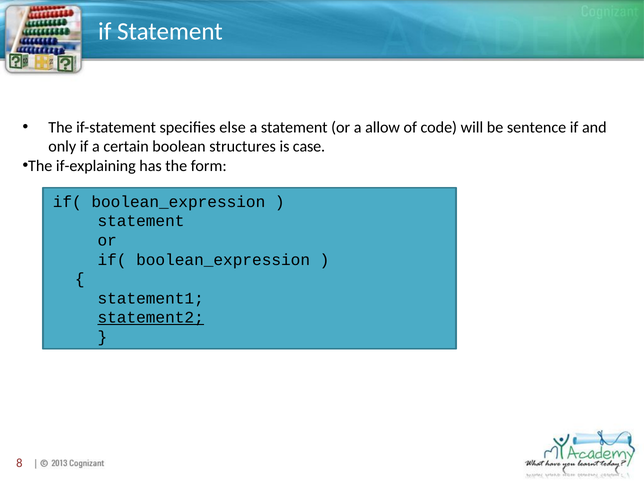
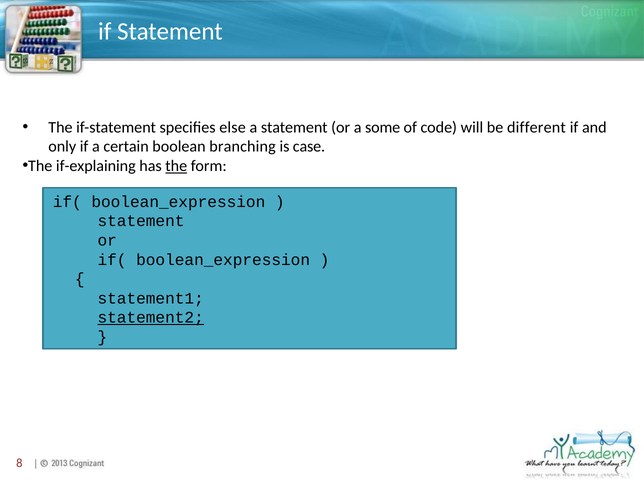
allow: allow -> some
sentence: sentence -> different
structures: structures -> branching
the at (176, 166) underline: none -> present
